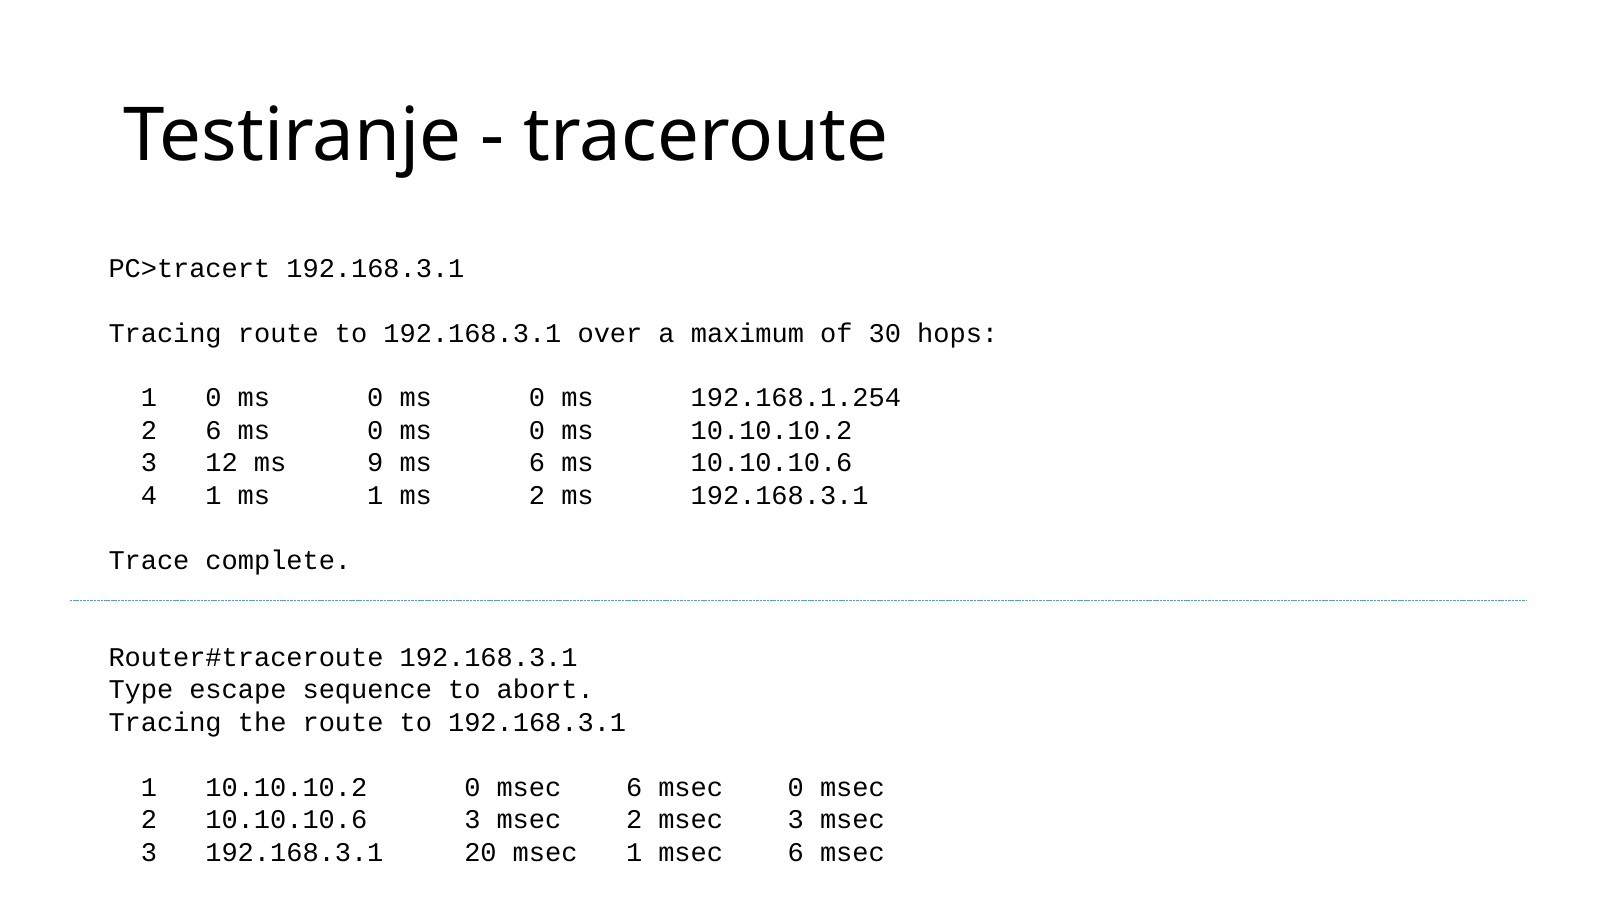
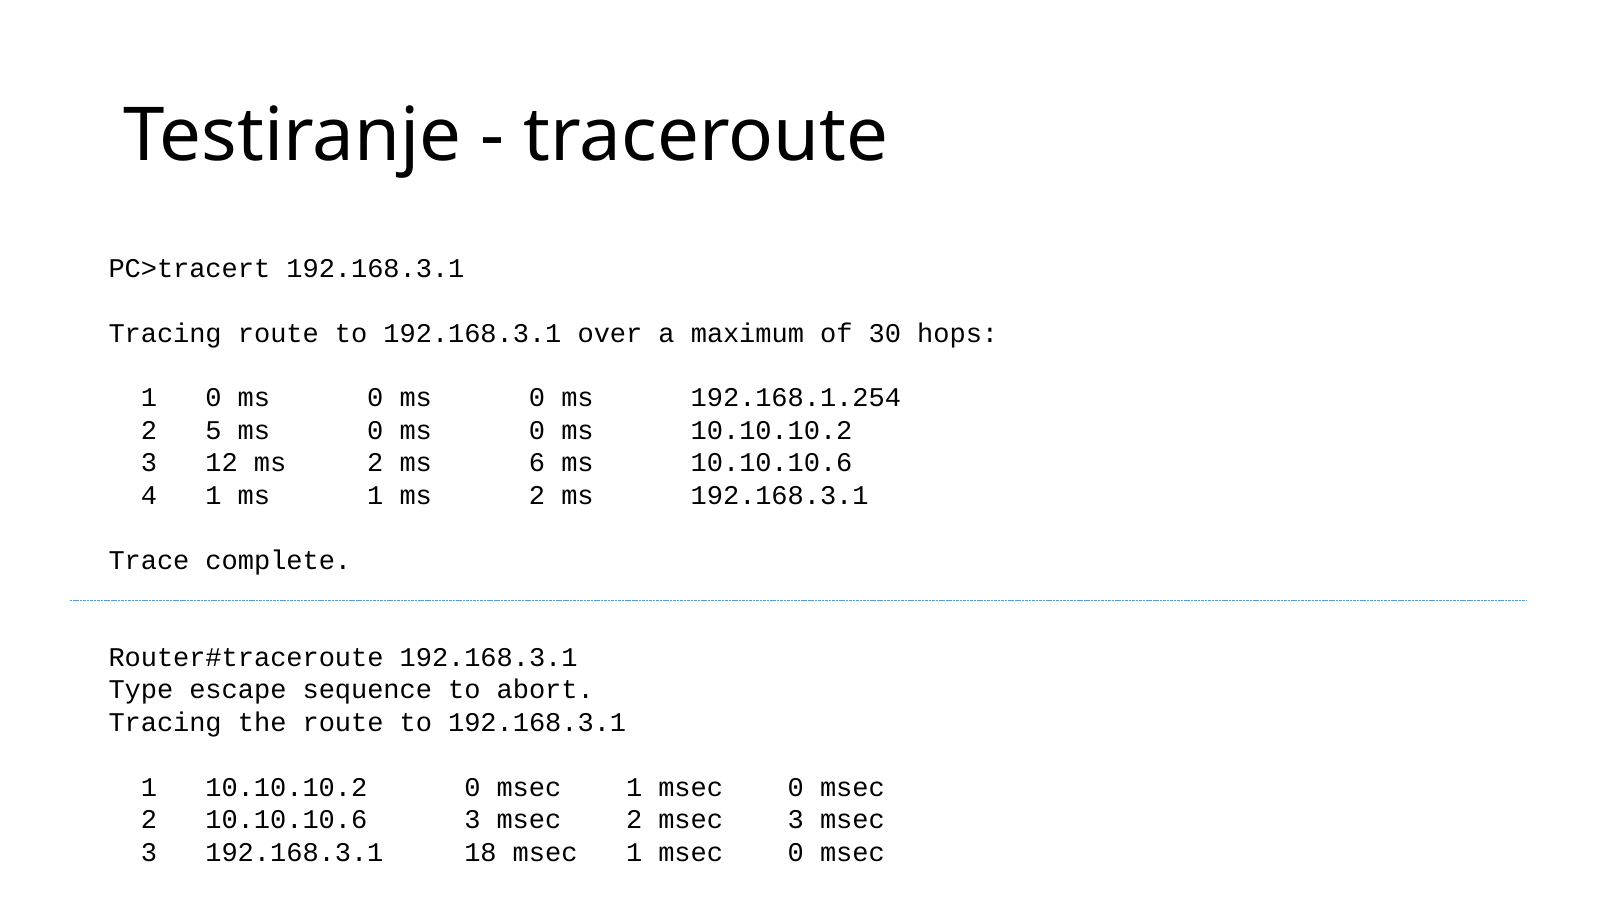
2 6: 6 -> 5
12 ms 9: 9 -> 2
0 msec 6: 6 -> 1
20: 20 -> 18
6 at (796, 852): 6 -> 0
